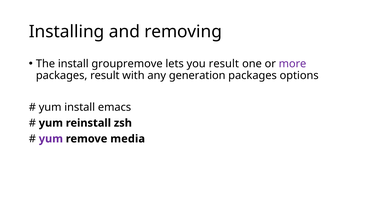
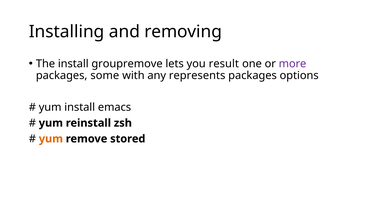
packages result: result -> some
generation: generation -> represents
yum at (51, 139) colour: purple -> orange
media: media -> stored
